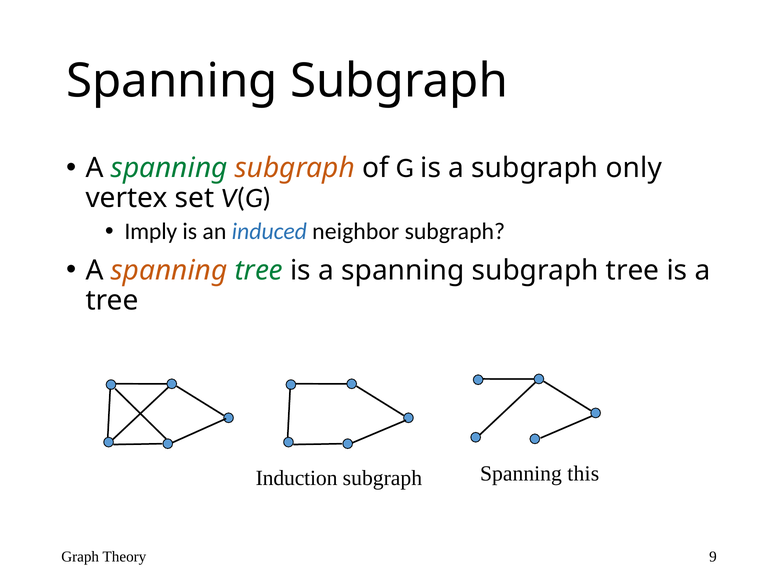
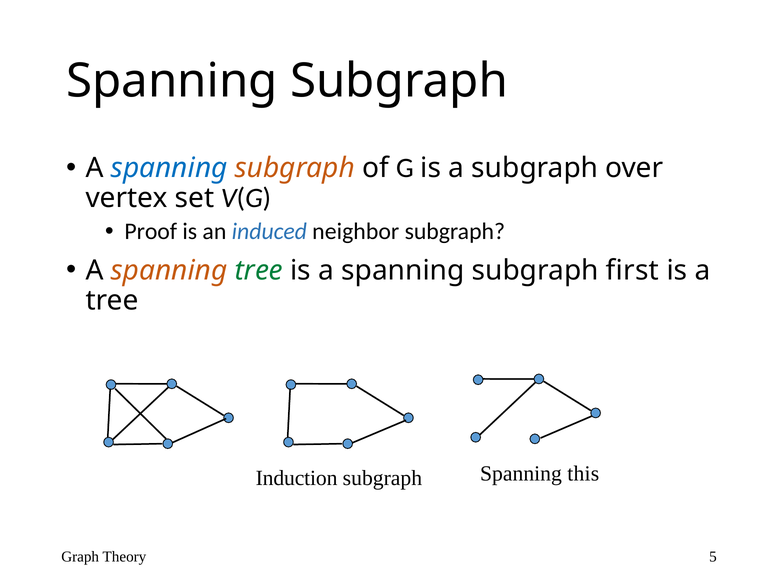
spanning at (169, 168) colour: green -> blue
only: only -> over
Imply: Imply -> Proof
subgraph tree: tree -> first
9: 9 -> 5
